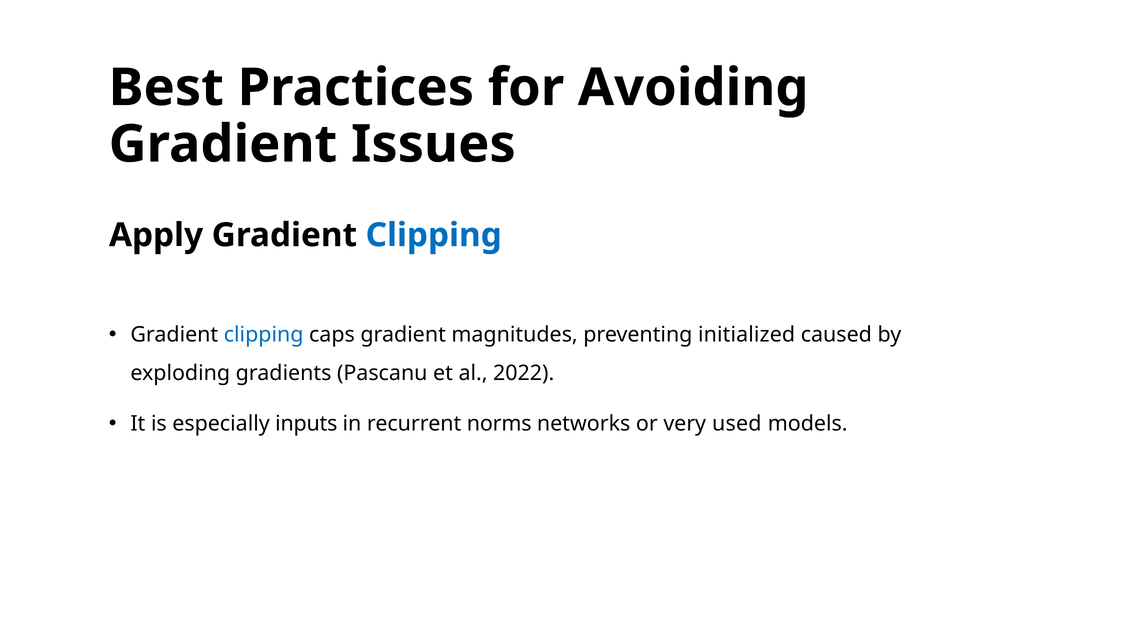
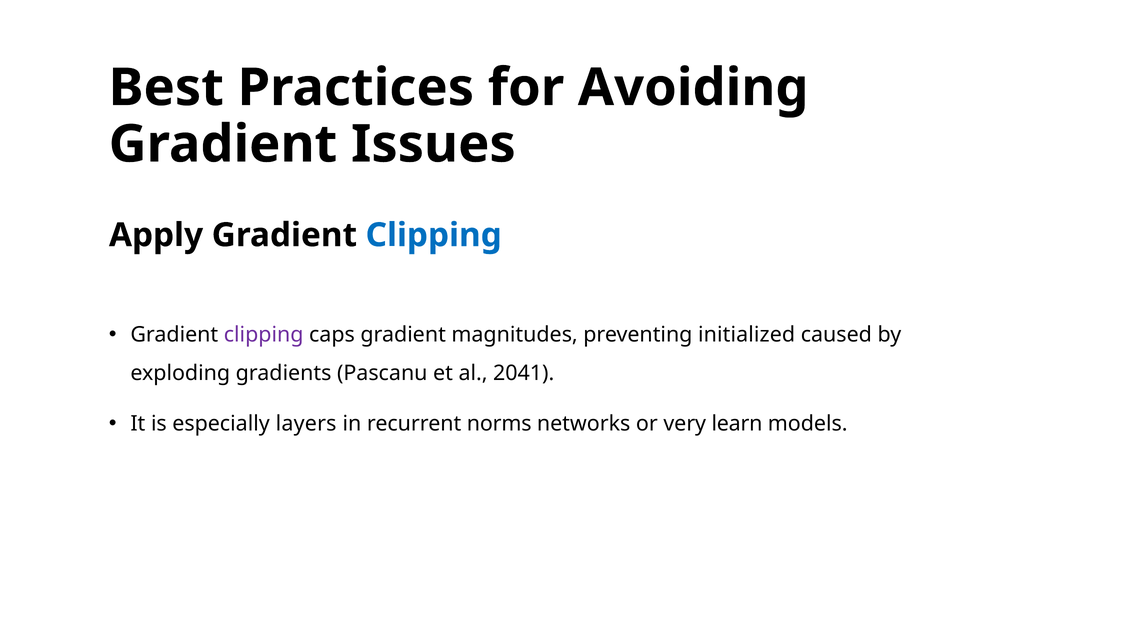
clipping at (264, 335) colour: blue -> purple
2022: 2022 -> 2041
inputs: inputs -> layers
used: used -> learn
